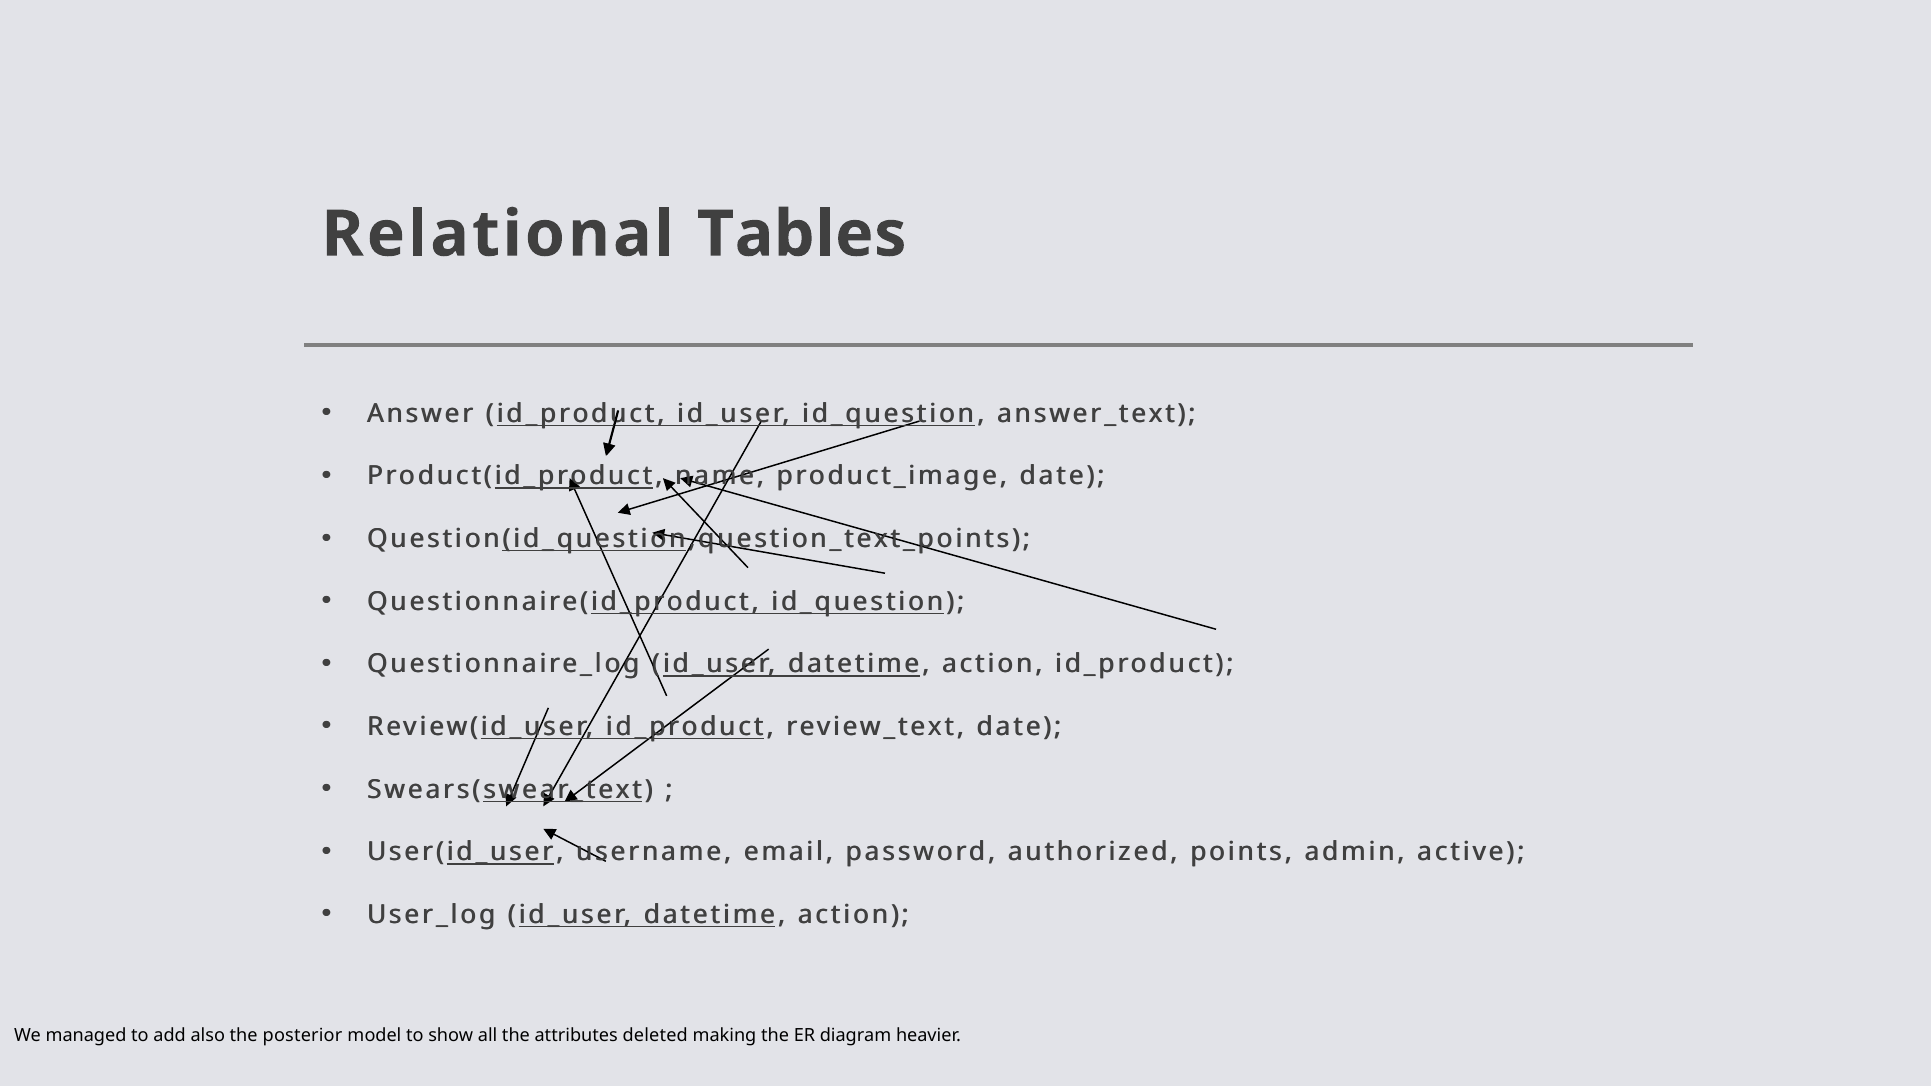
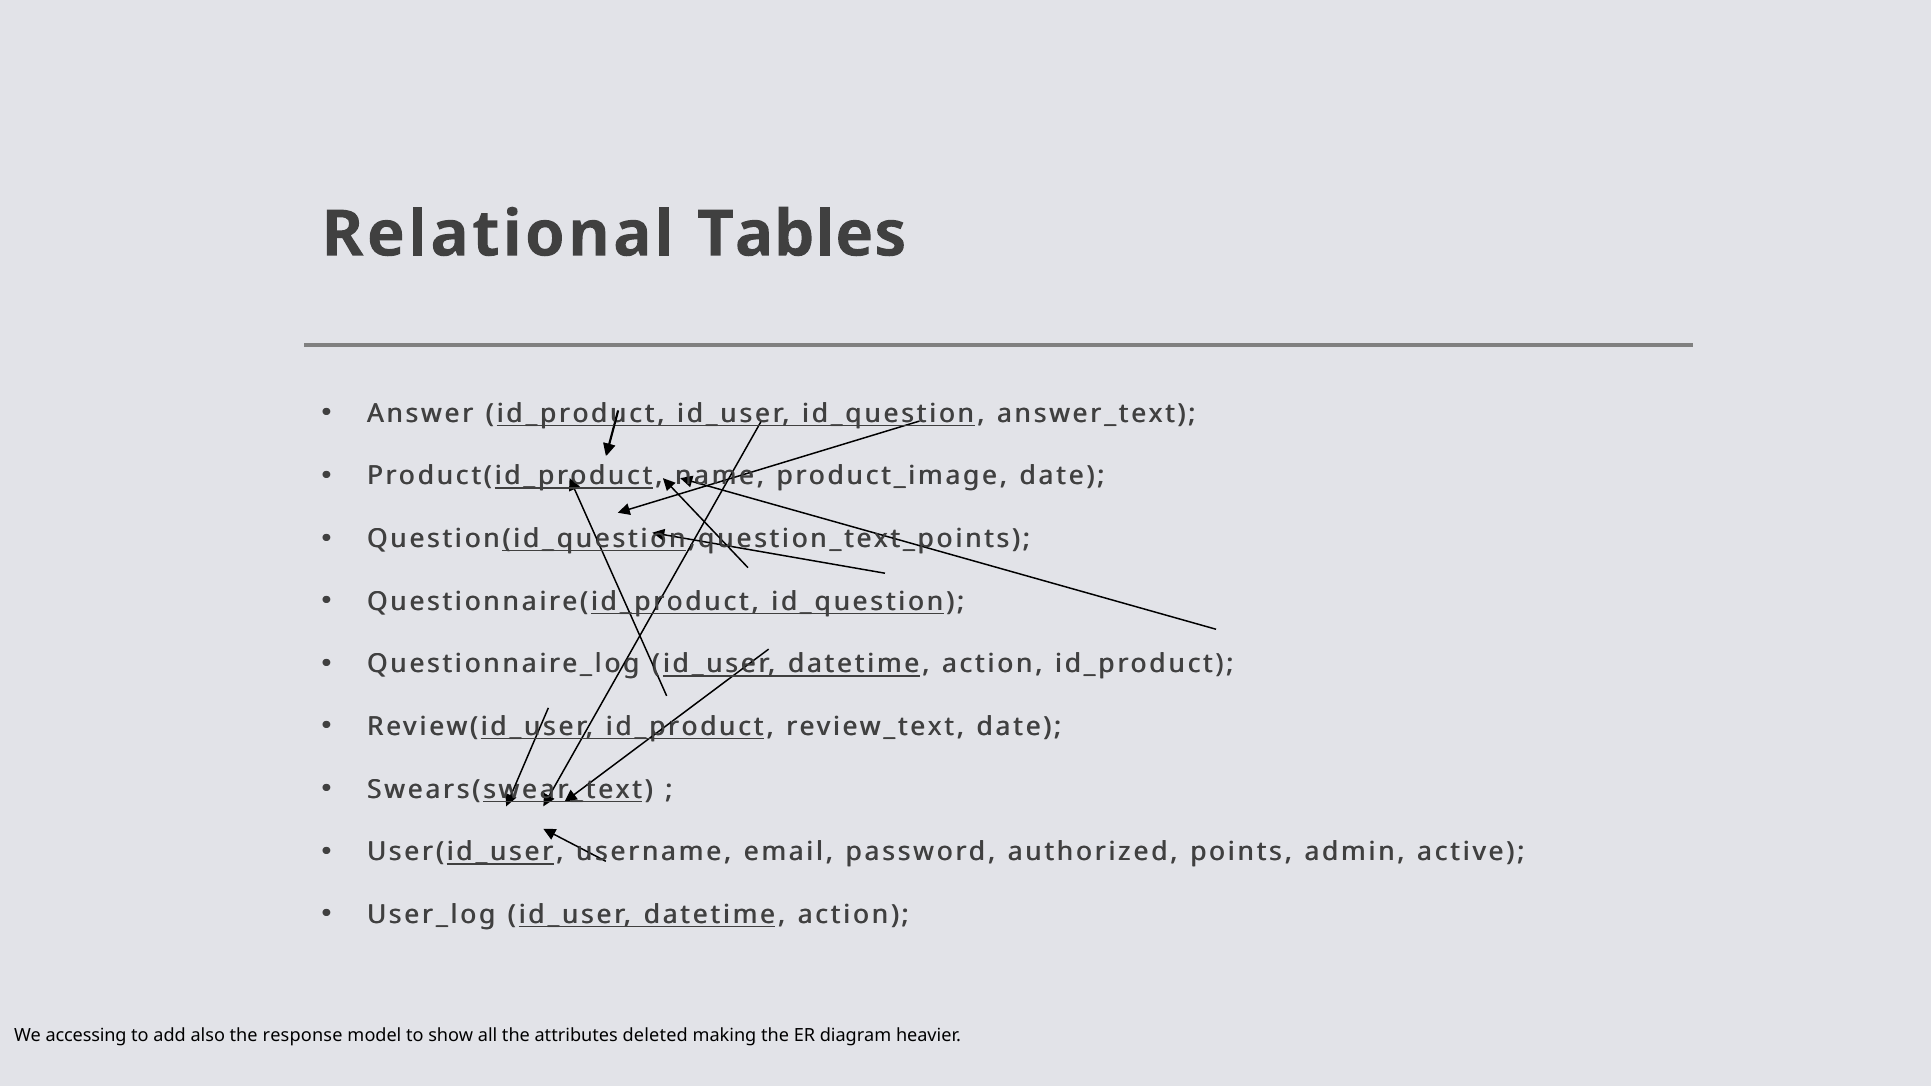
managed: managed -> accessing
posterior: posterior -> response
